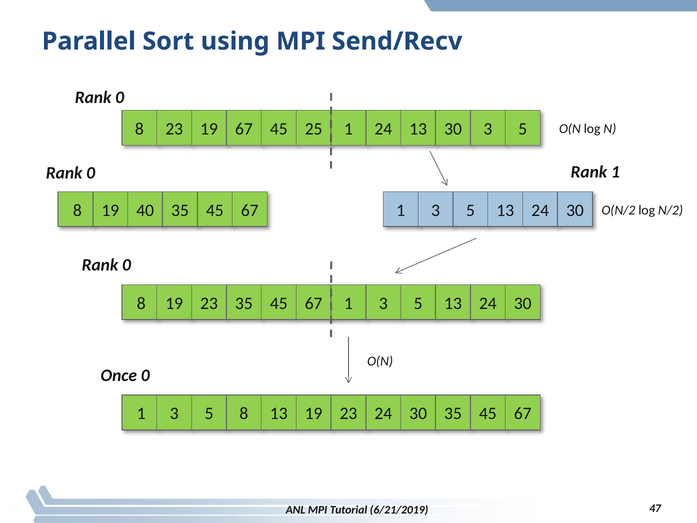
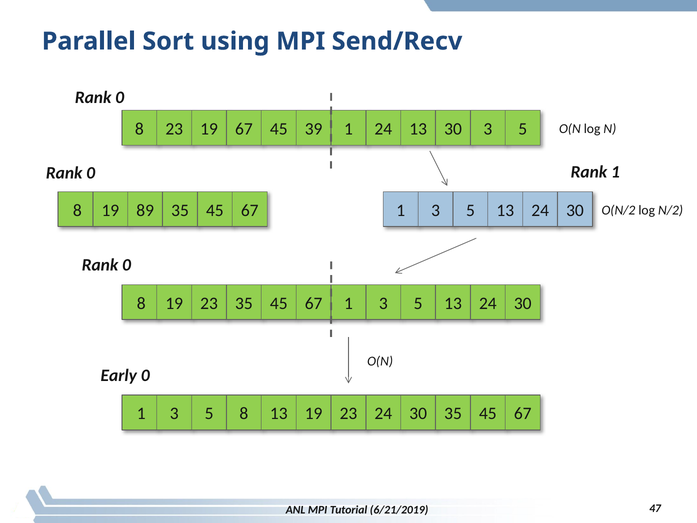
25: 25 -> 39
40: 40 -> 89
Once: Once -> Early
